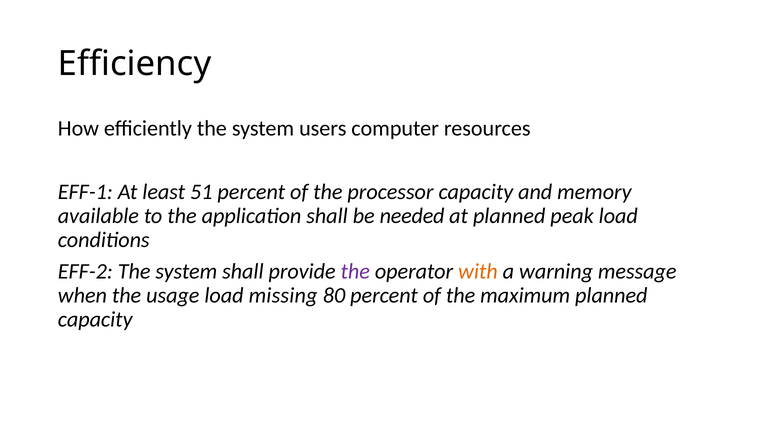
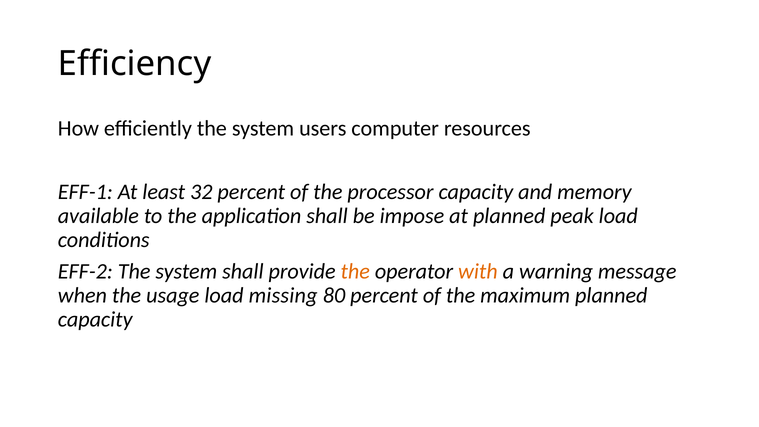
51: 51 -> 32
needed: needed -> impose
the at (355, 272) colour: purple -> orange
